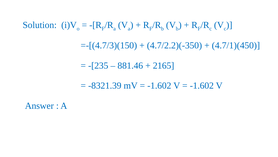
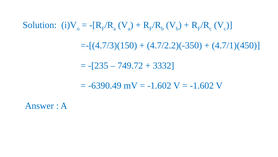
881.46: 881.46 -> 749.72
2165: 2165 -> 3332
-8321.39: -8321.39 -> -6390.49
